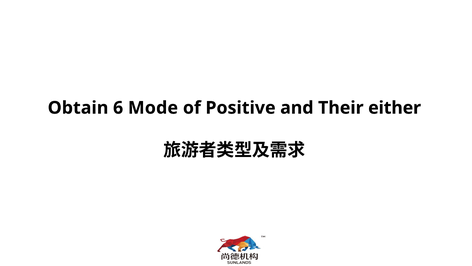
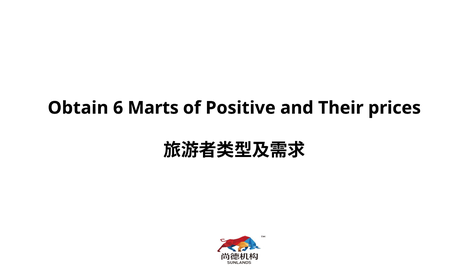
Mode: Mode -> Marts
either: either -> prices
